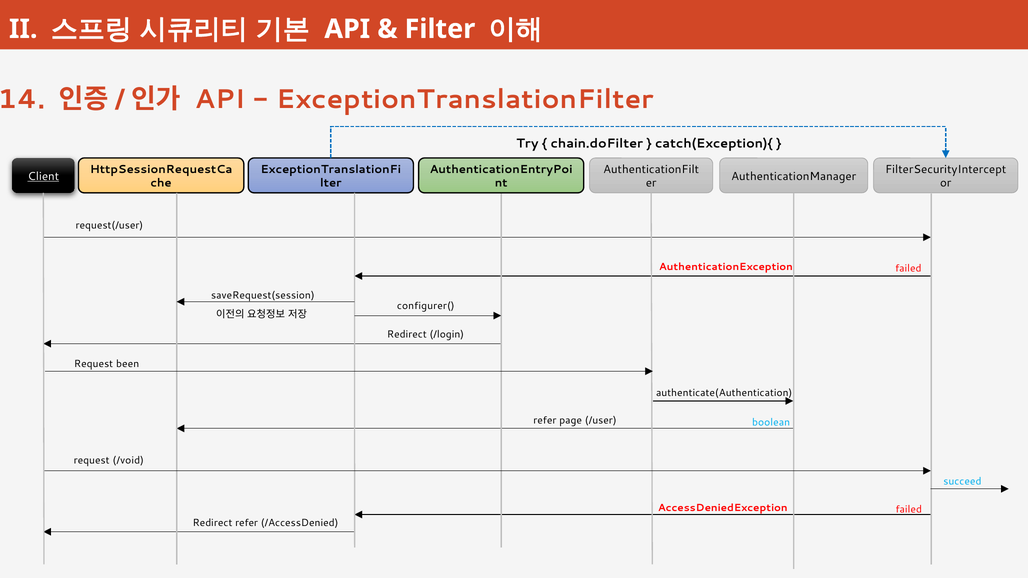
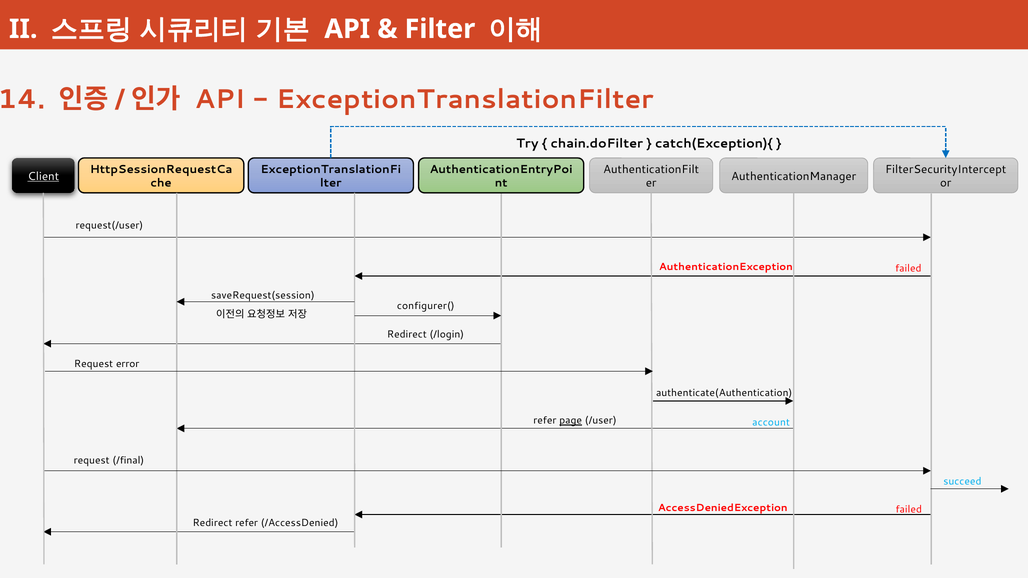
been: been -> error
page underline: none -> present
boolean: boolean -> account
/void: /void -> /final
